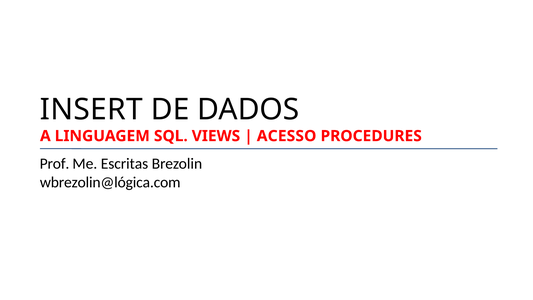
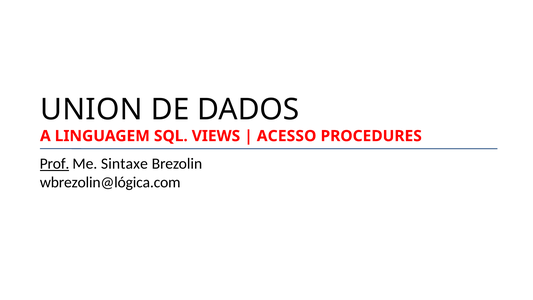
INSERT: INSERT -> UNION
Prof underline: none -> present
Escritas: Escritas -> Sintaxe
